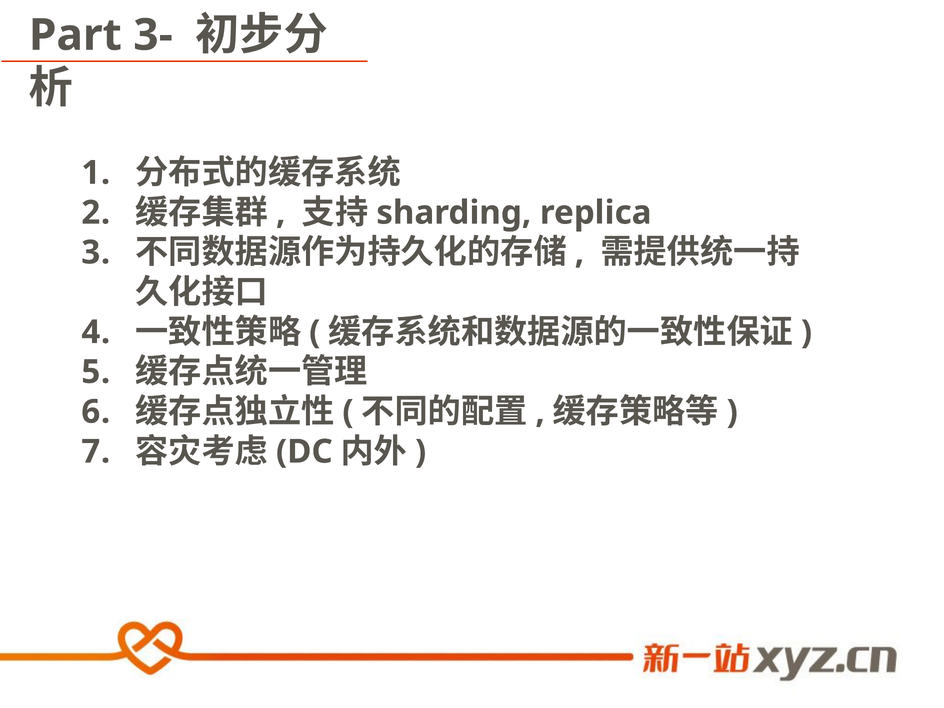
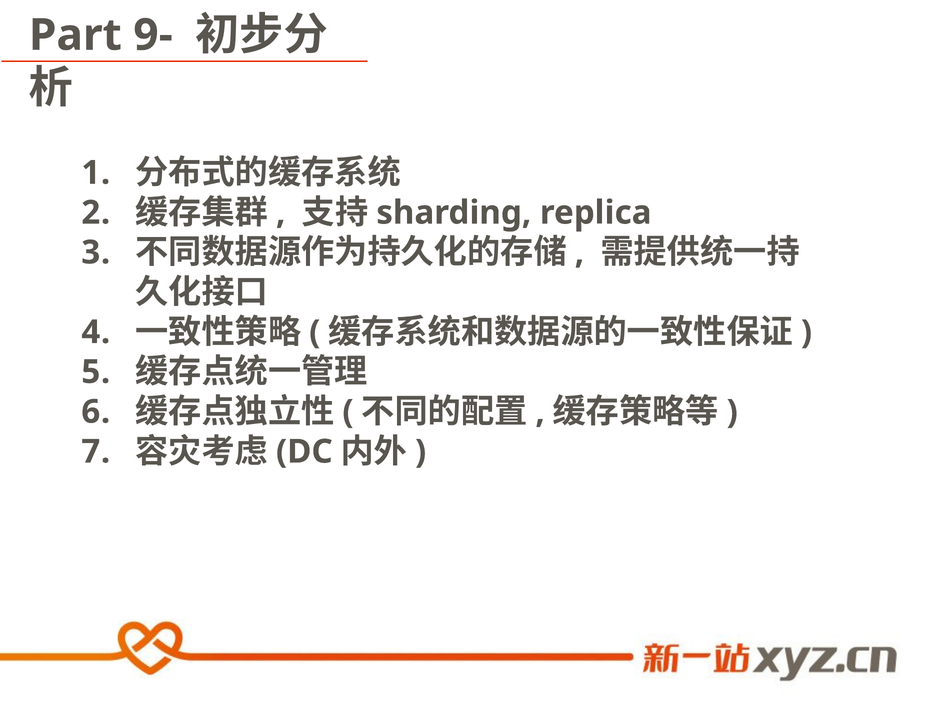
3-: 3- -> 9-
